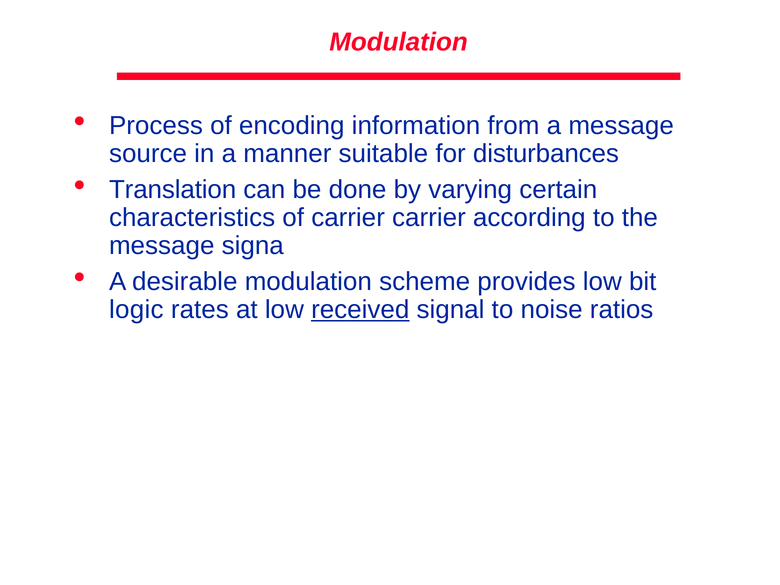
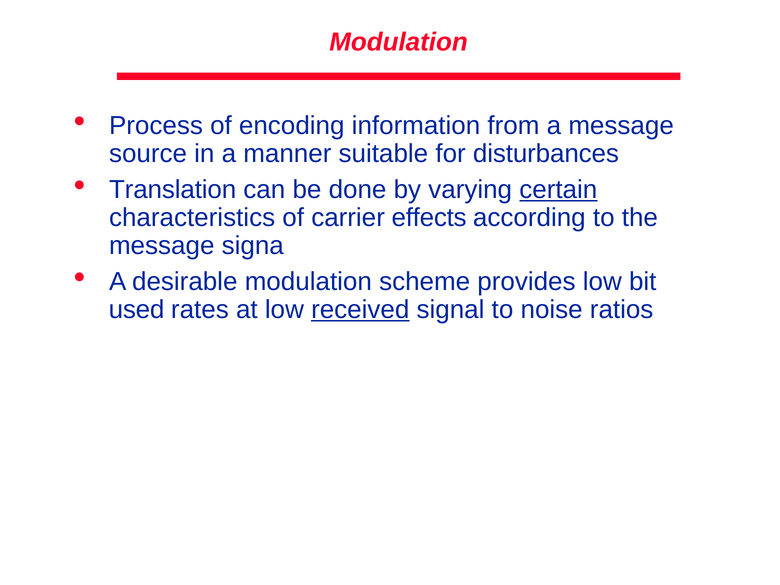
certain underline: none -> present
carrier carrier: carrier -> effects
logic: logic -> used
